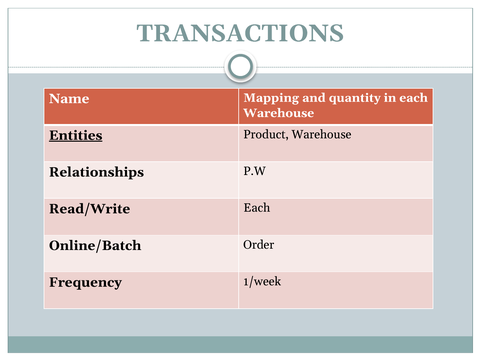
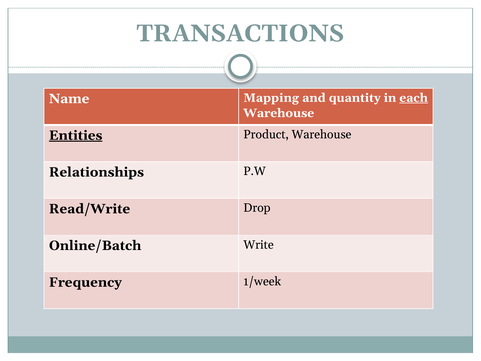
each at (414, 98) underline: none -> present
Read/Write Each: Each -> Drop
Order: Order -> Write
